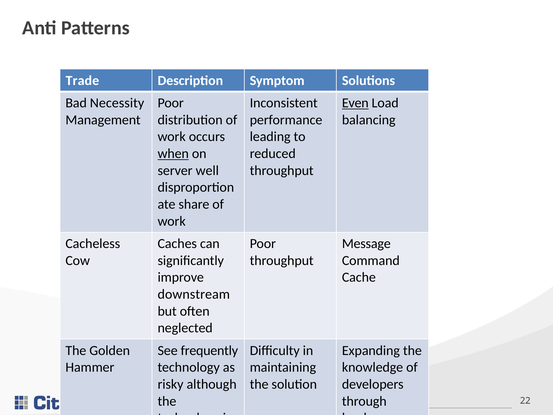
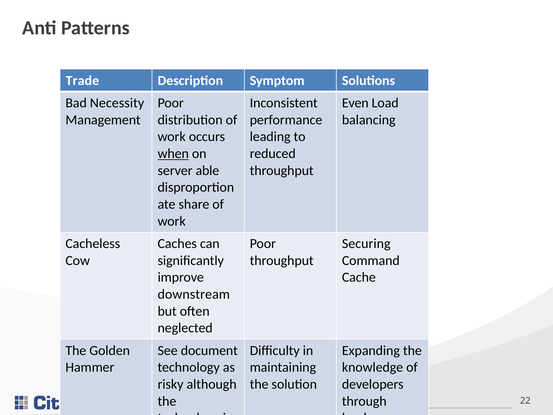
Even underline: present -> none
well: well -> able
Message: Message -> Securing
frequently: frequently -> document
